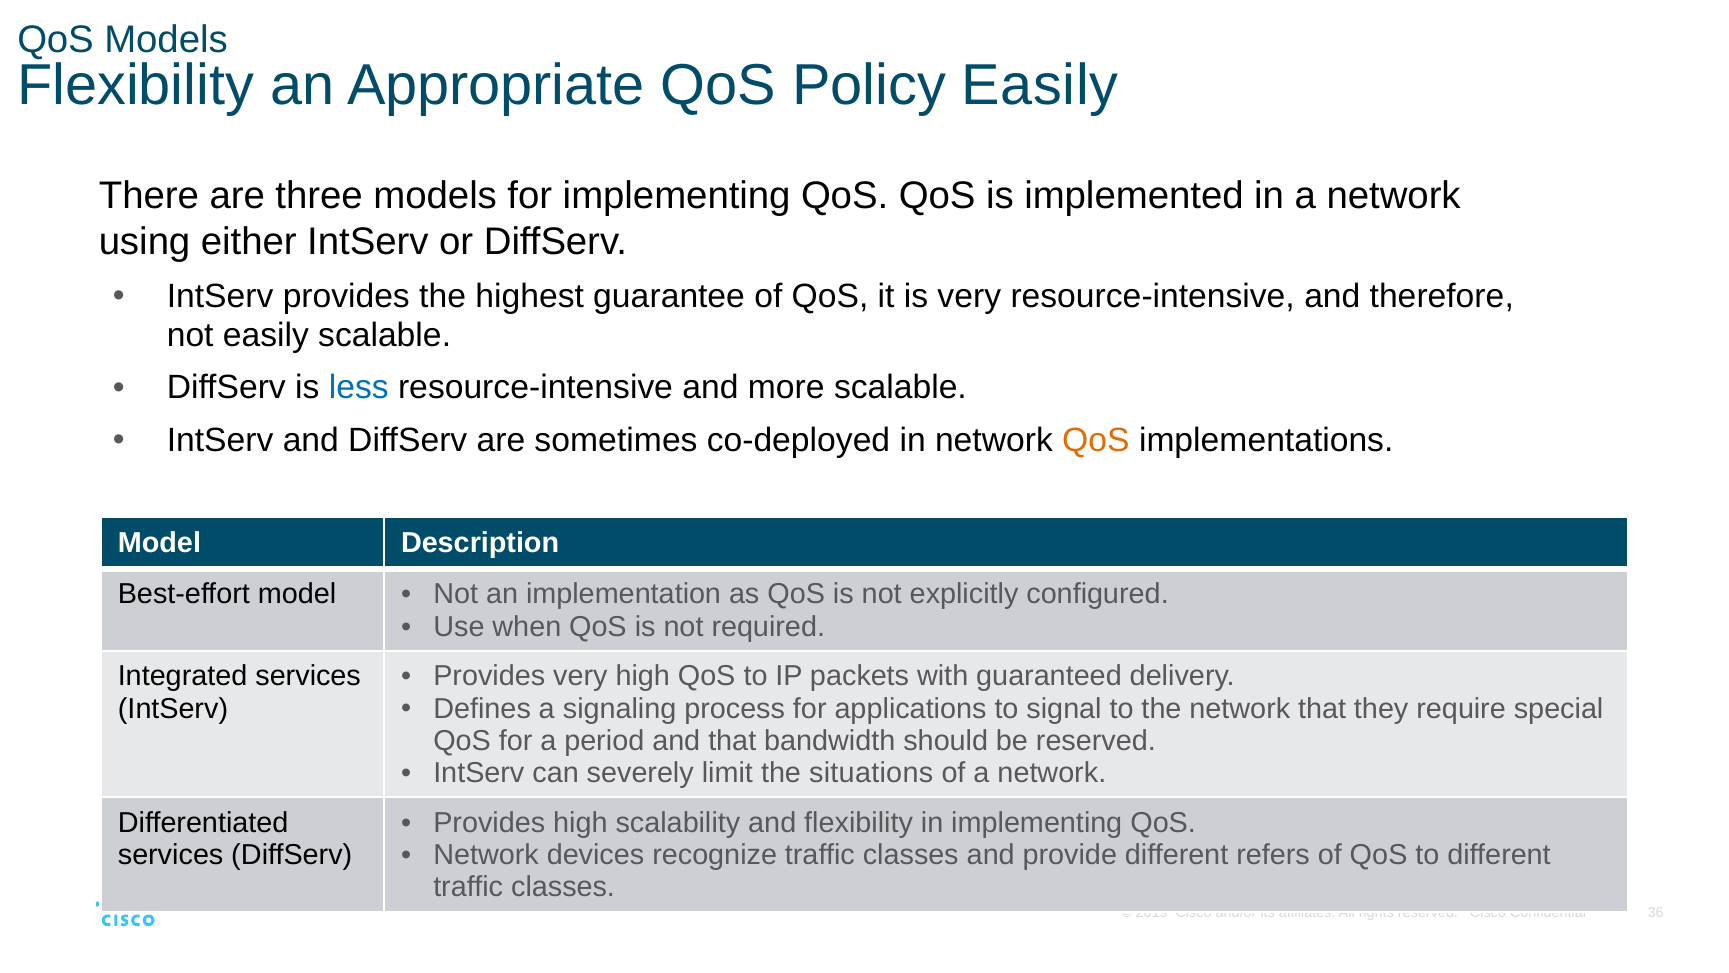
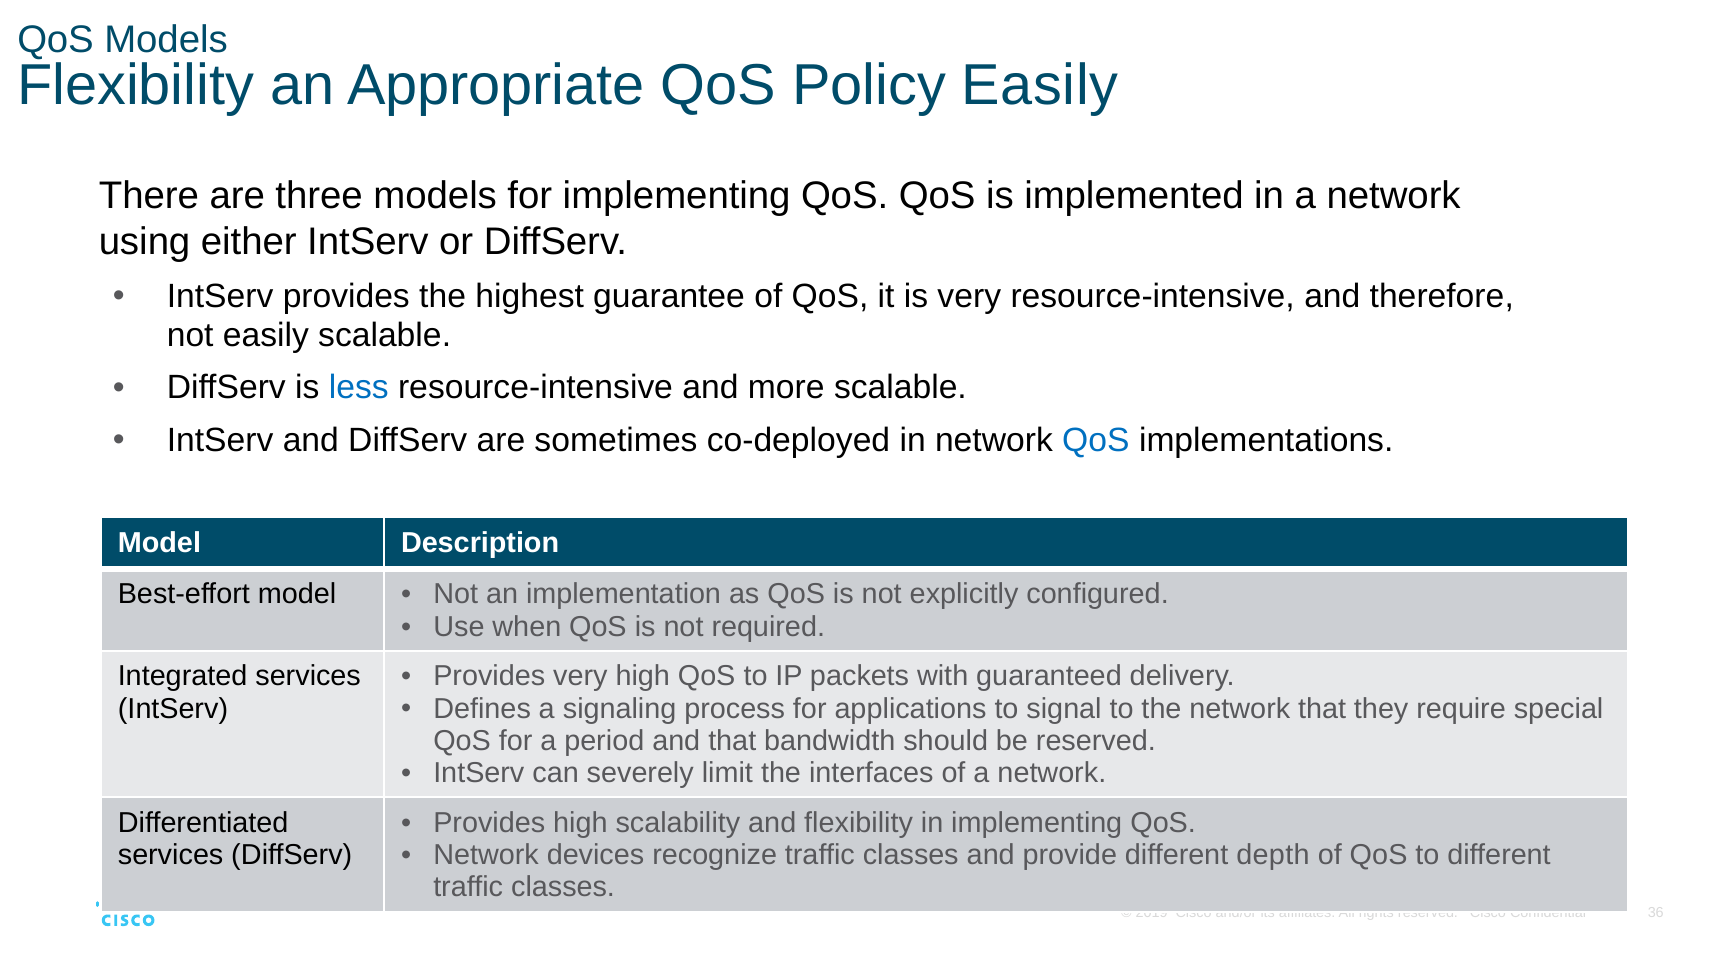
QoS at (1096, 440) colour: orange -> blue
situations: situations -> interfaces
refers: refers -> depth
